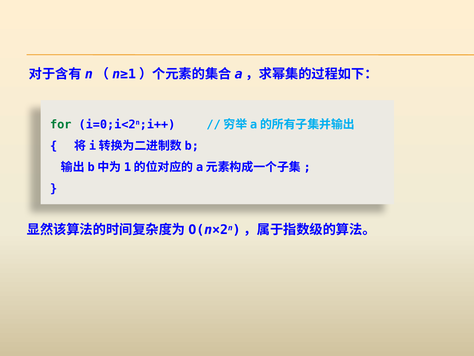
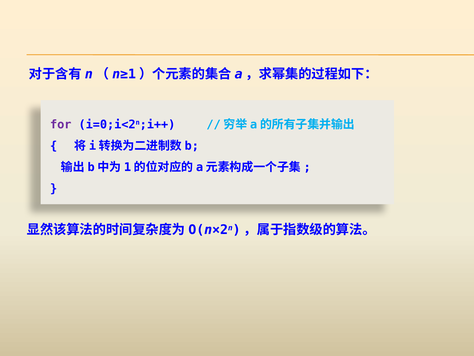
for colour: green -> purple
